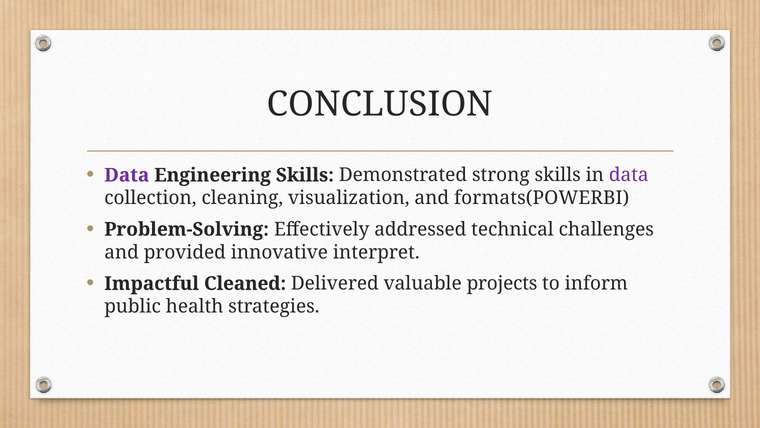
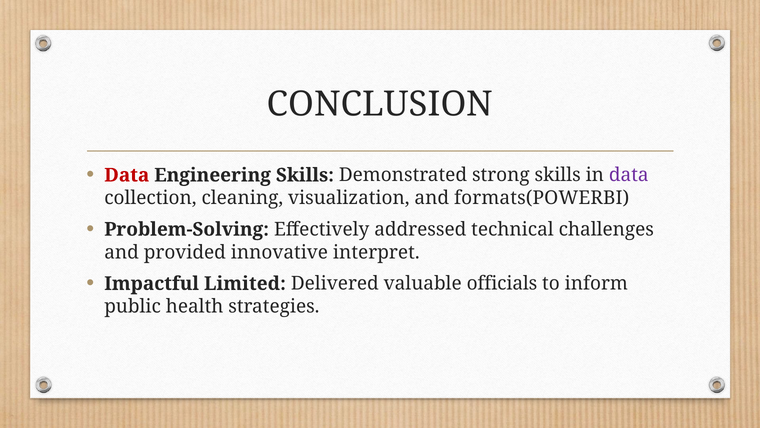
Data at (127, 175) colour: purple -> red
Cleaned: Cleaned -> Limited
projects: projects -> officials
